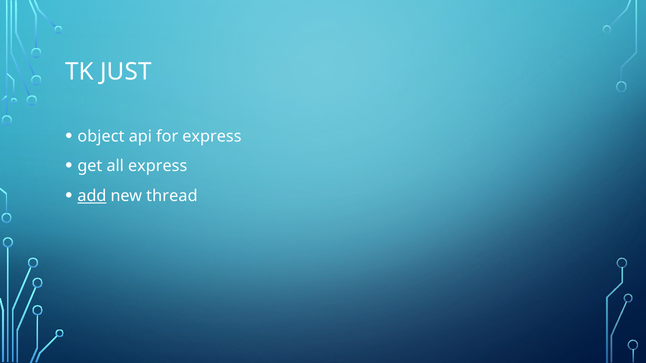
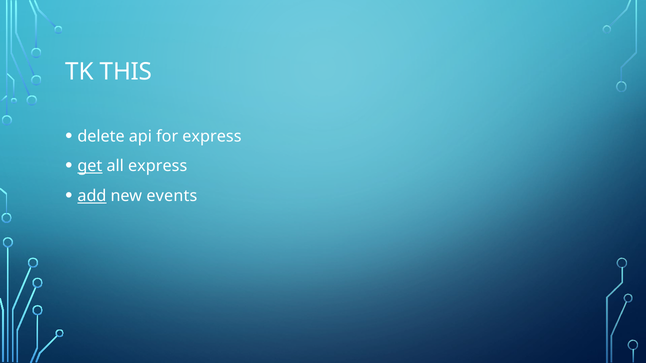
JUST: JUST -> THIS
object: object -> delete
get underline: none -> present
thread: thread -> events
